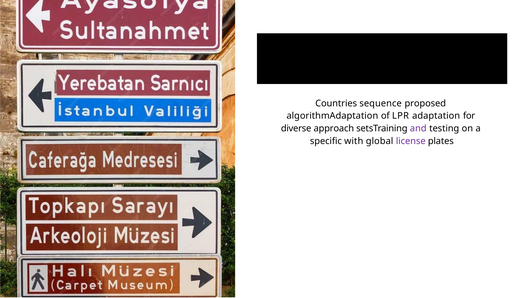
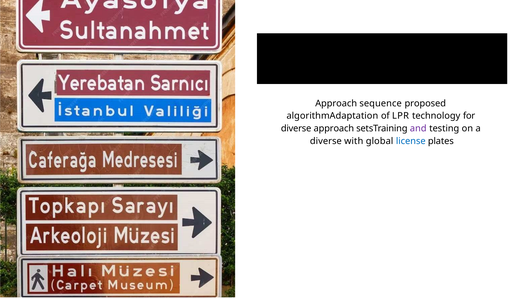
Countries at (336, 103): Countries -> Approach
adaptation: adaptation -> technology
speciﬁc at (326, 141): speciﬁc -> diverse
license colour: purple -> blue
